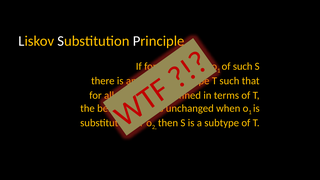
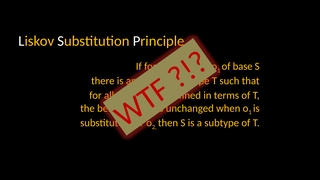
such at (243, 66): such -> base
